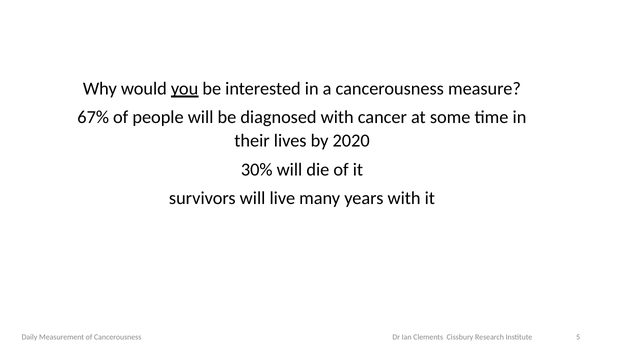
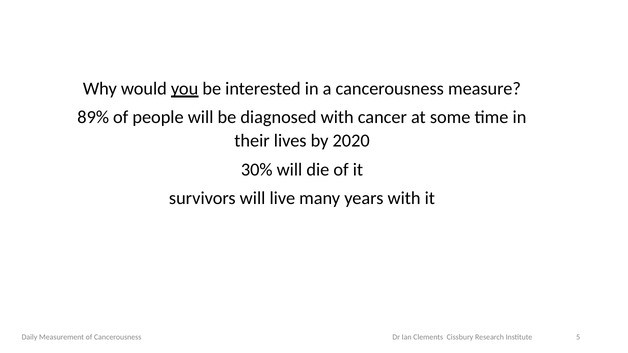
67%: 67% -> 89%
